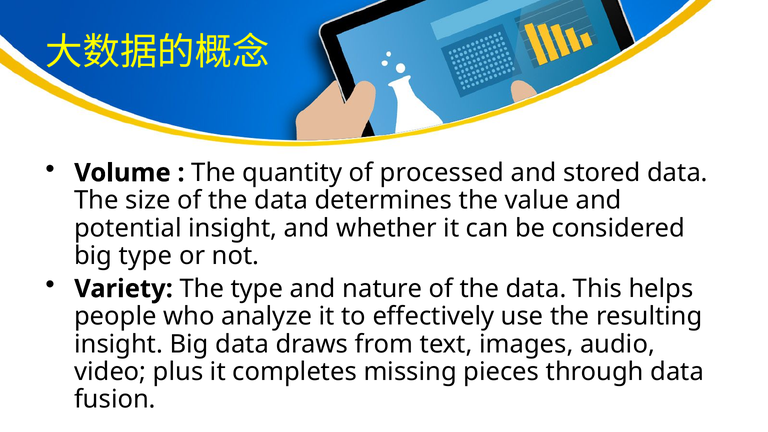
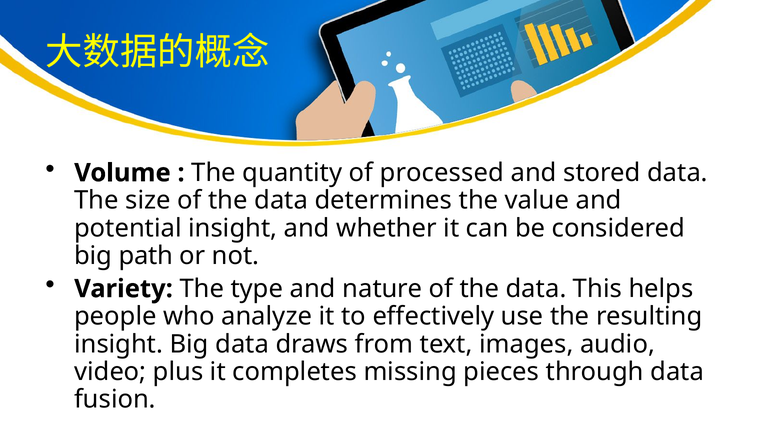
big type: type -> path
